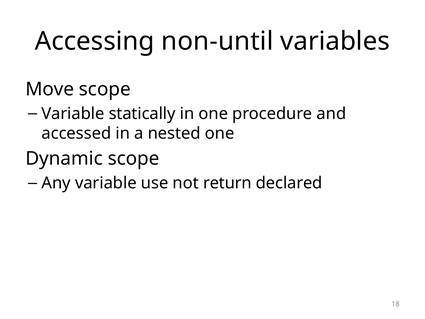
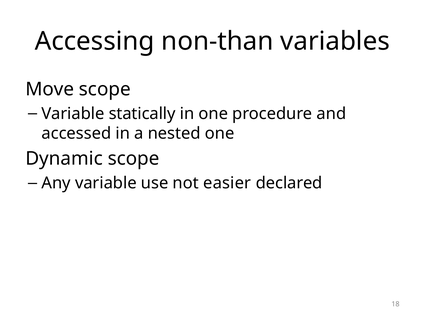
non-until: non-until -> non-than
return: return -> easier
